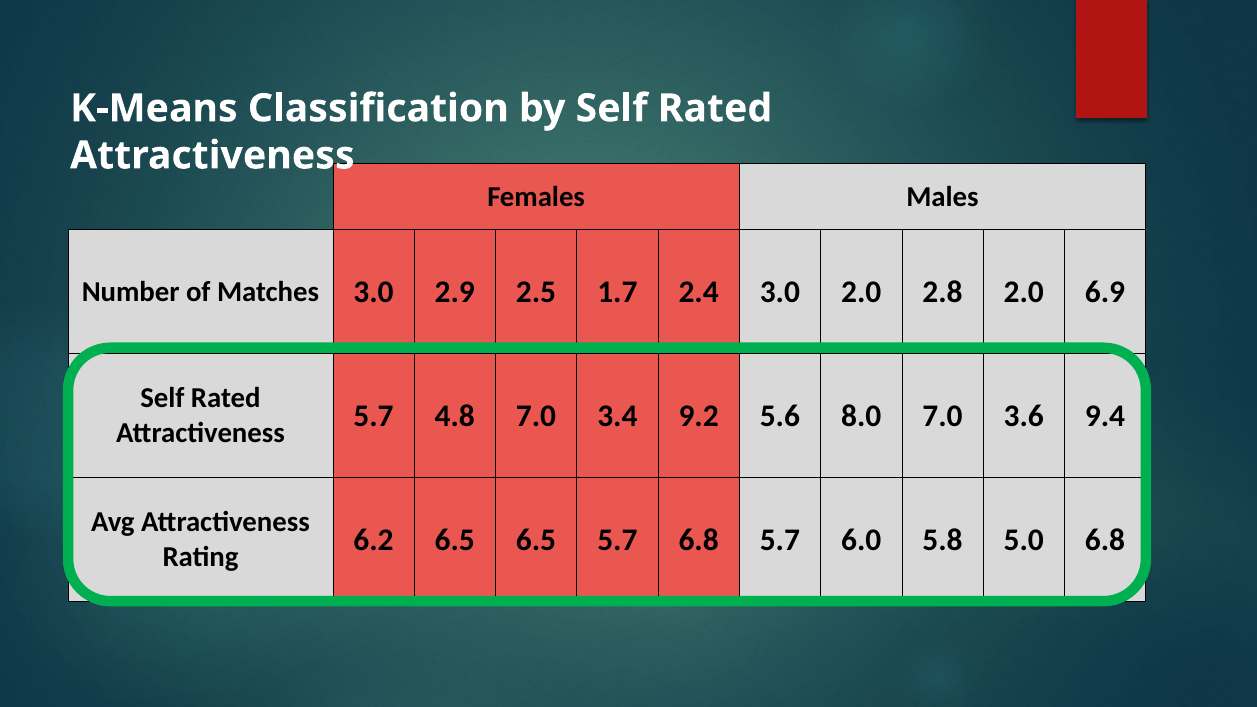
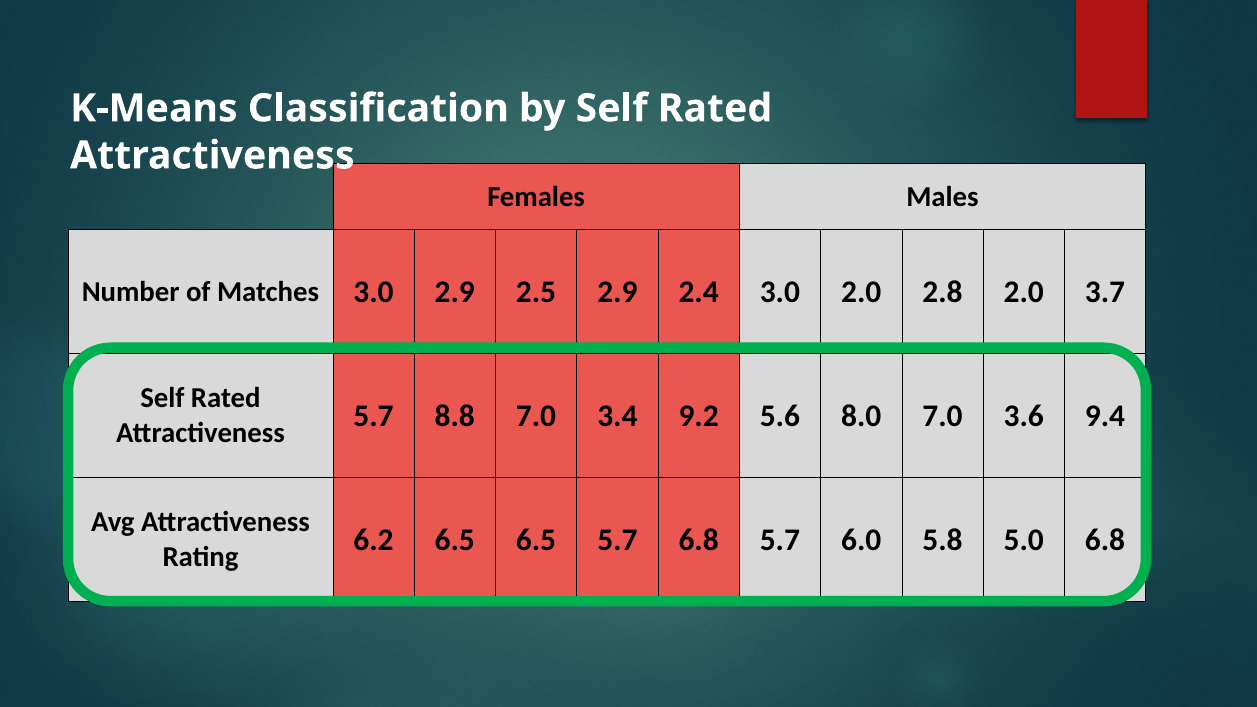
2.5 1.7: 1.7 -> 2.9
6.9: 6.9 -> 3.7
4.8: 4.8 -> 8.8
